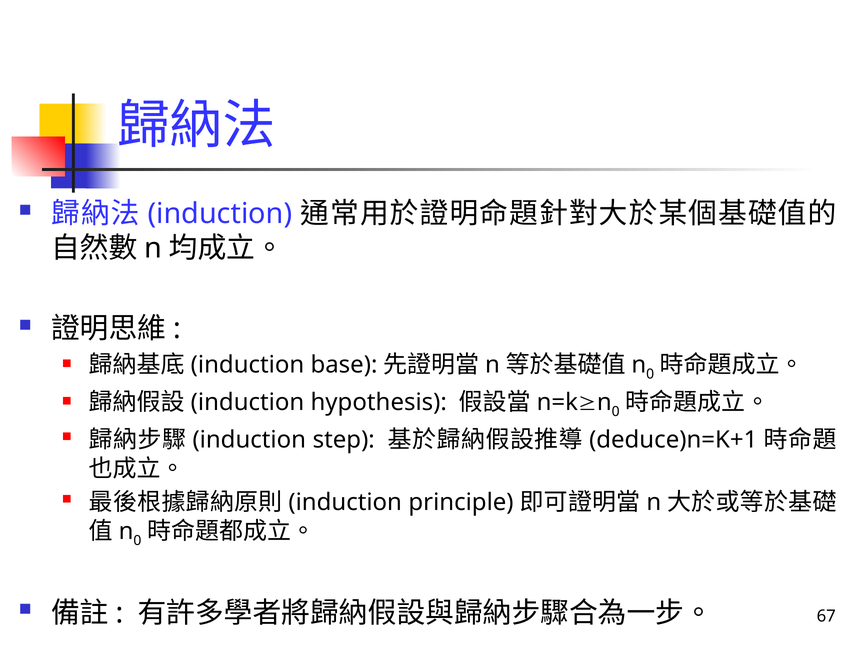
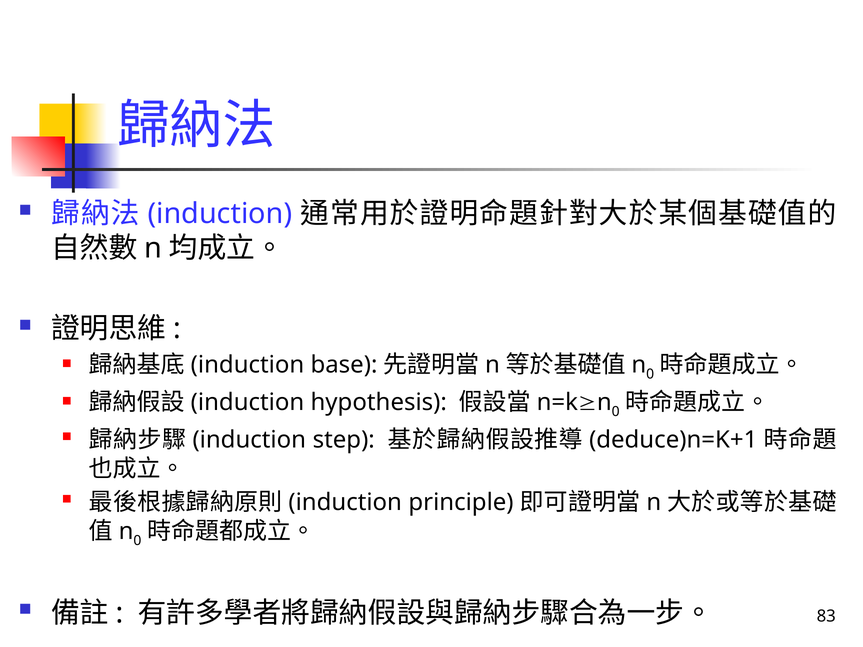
67: 67 -> 83
